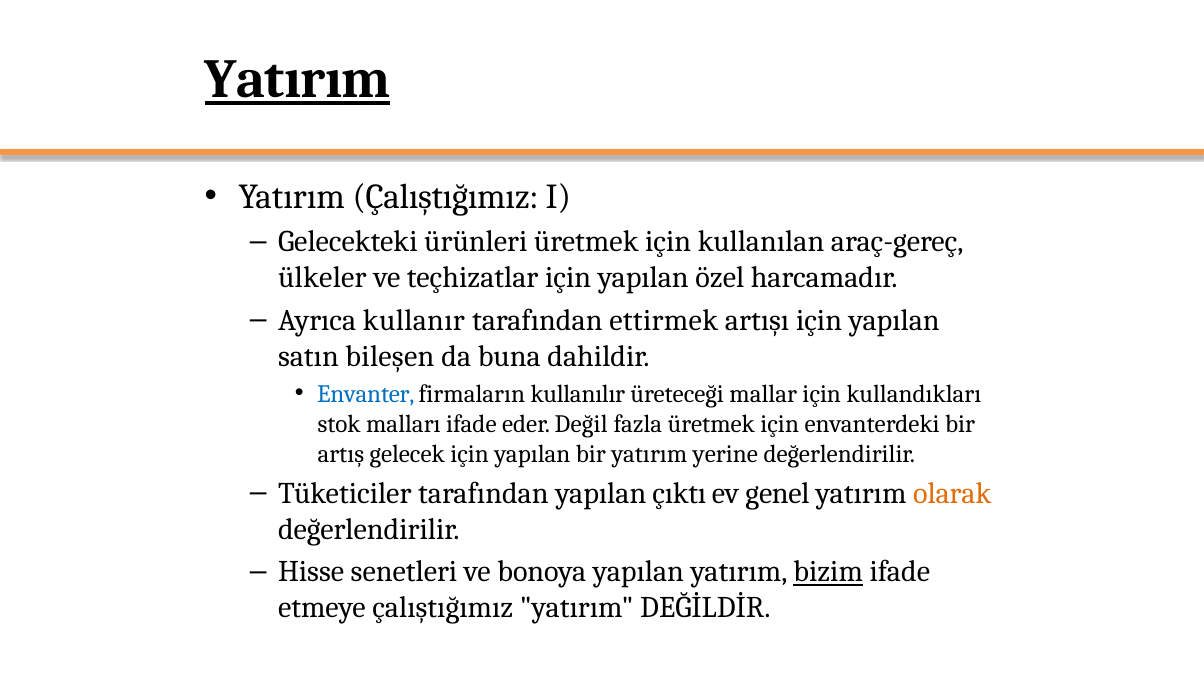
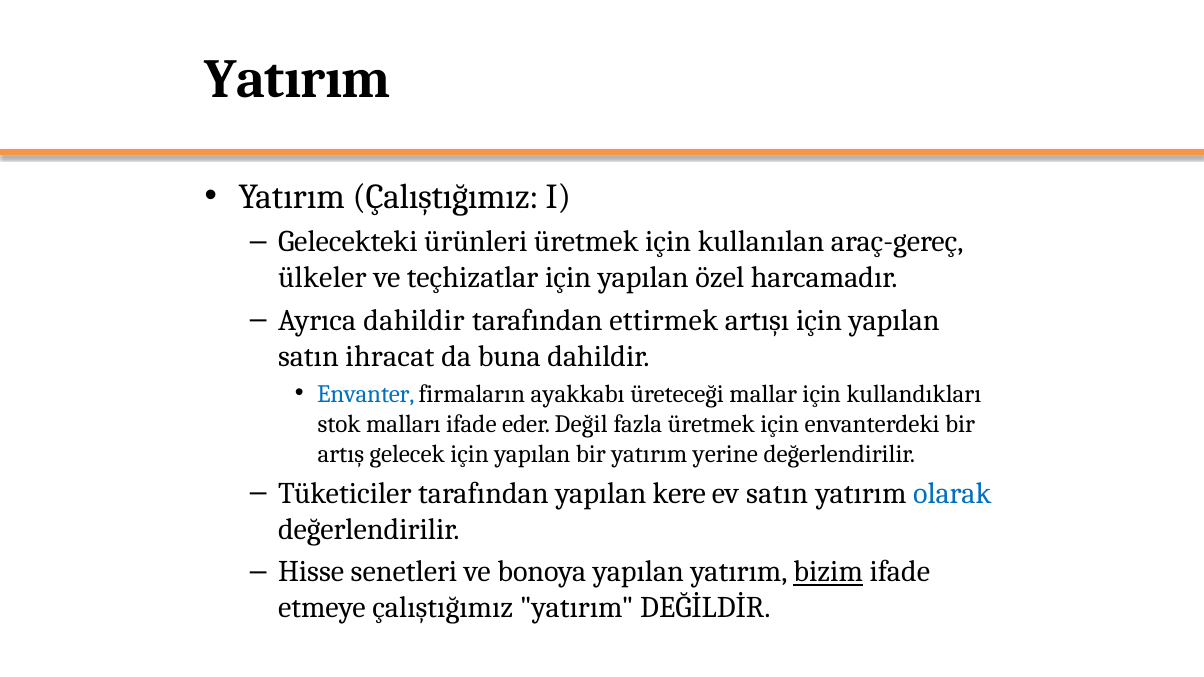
Yatırım at (298, 79) underline: present -> none
Ayrıca kullanır: kullanır -> dahildir
bileşen: bileşen -> ihracat
kullanılır: kullanılır -> ayakkabı
çıktı: çıktı -> kere
ev genel: genel -> satın
olarak colour: orange -> blue
